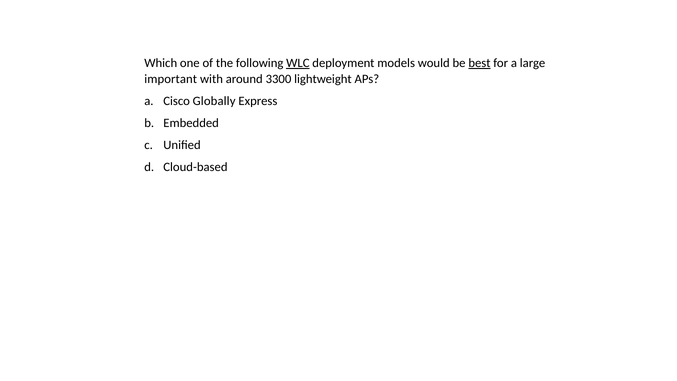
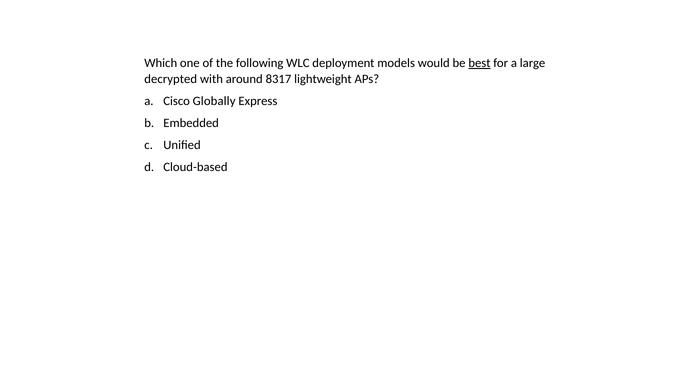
WLC underline: present -> none
important: important -> decrypted
3300: 3300 -> 8317
